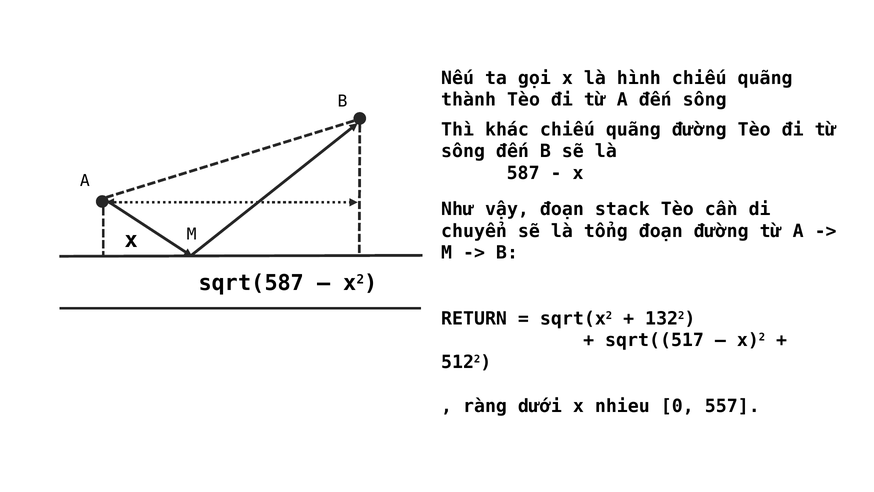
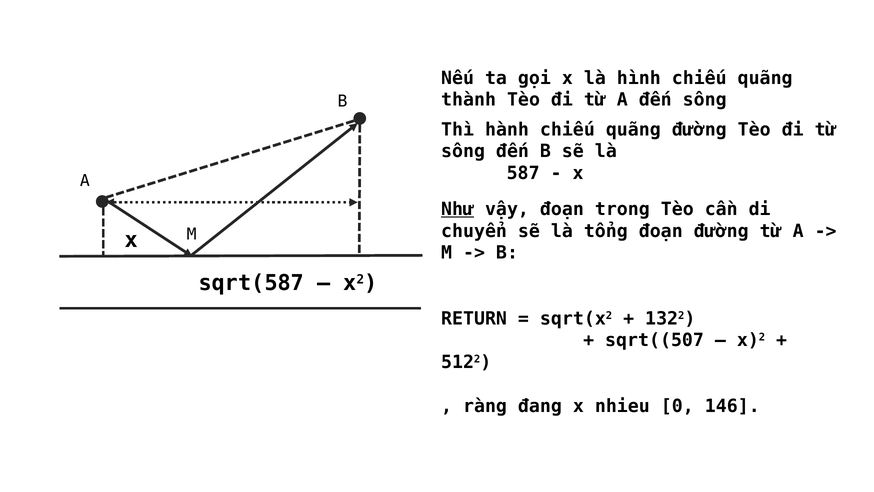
khác: khác -> hành
Như underline: none -> present
stack: stack -> trong
sqrt((517: sqrt((517 -> sqrt((507
dưới: dưới -> đang
557: 557 -> 146
